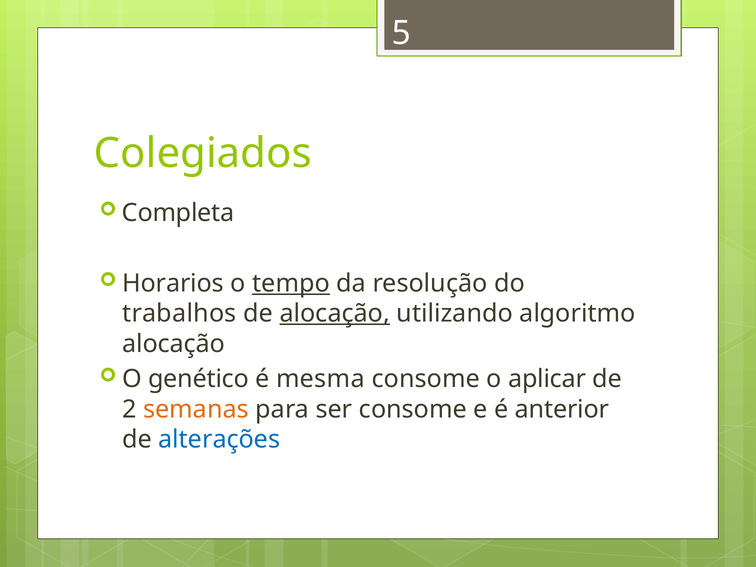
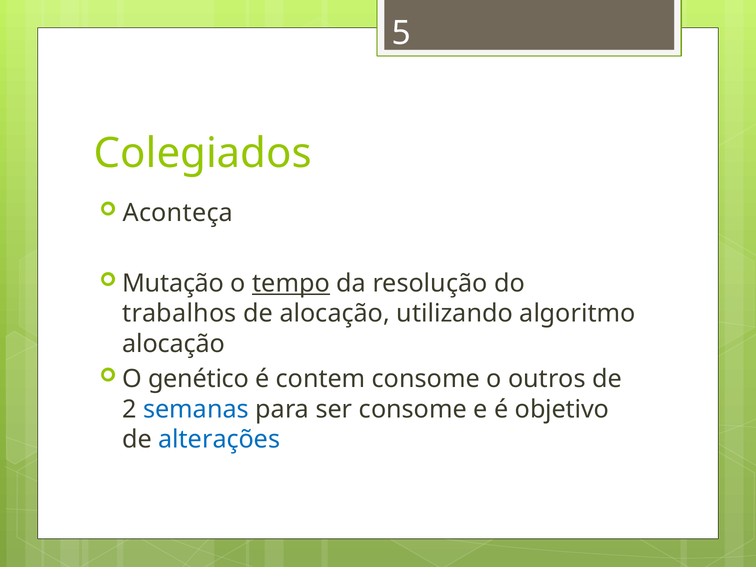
Completa: Completa -> Aconteça
Horarios: Horarios -> Mutação
alocação at (335, 314) underline: present -> none
mesma: mesma -> contem
aplicar: aplicar -> outros
semanas colour: orange -> blue
anterior: anterior -> objetivo
